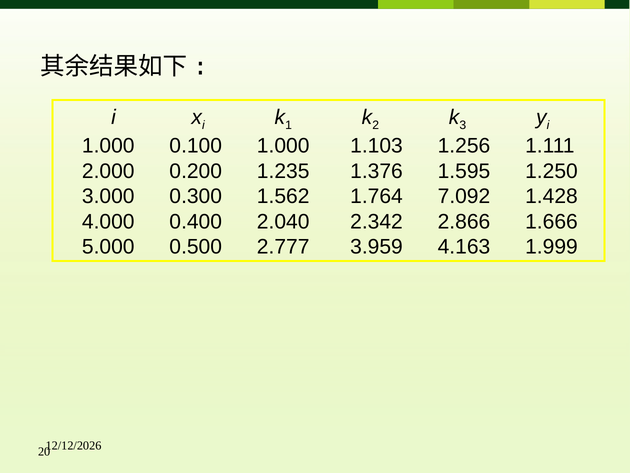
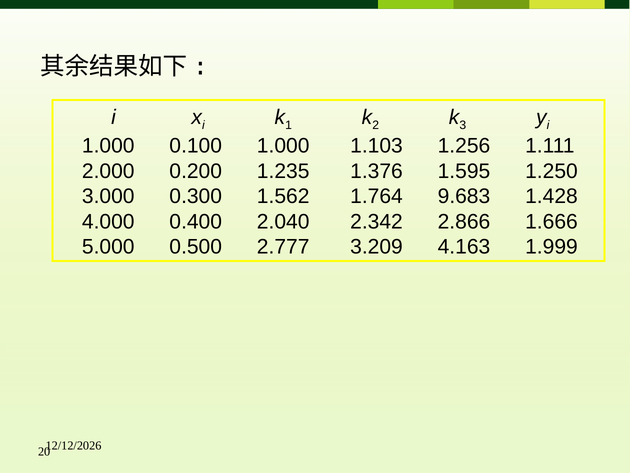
7.092: 7.092 -> 9.683
3.959: 3.959 -> 3.209
